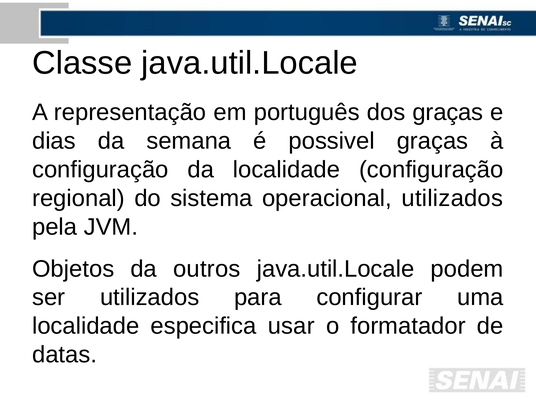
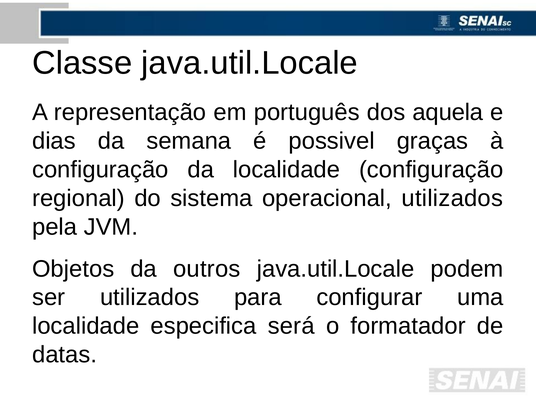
dos graças: graças -> aquela
usar: usar -> será
